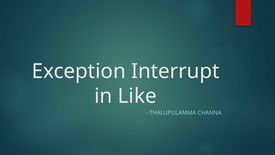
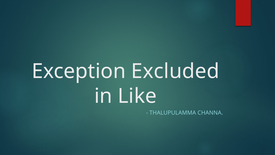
Interrupt: Interrupt -> Excluded
